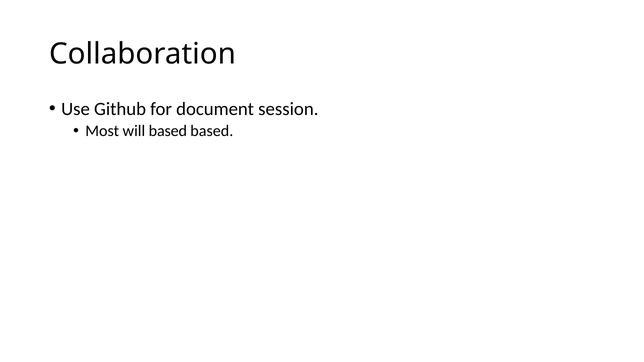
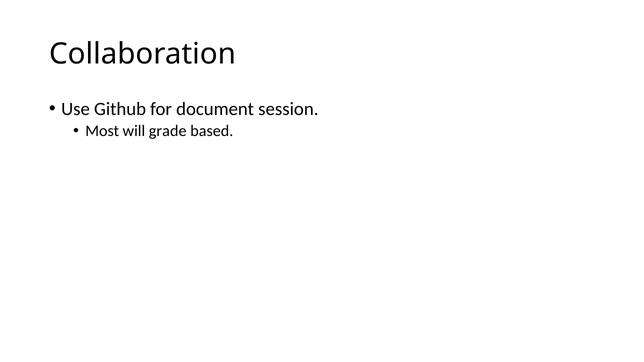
will based: based -> grade
